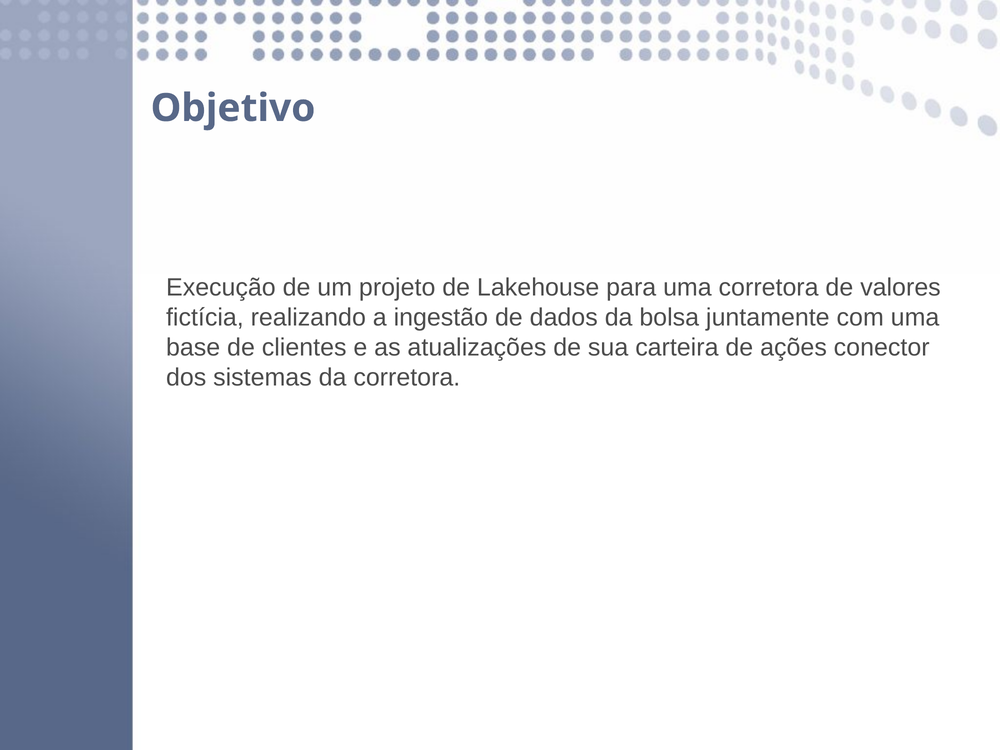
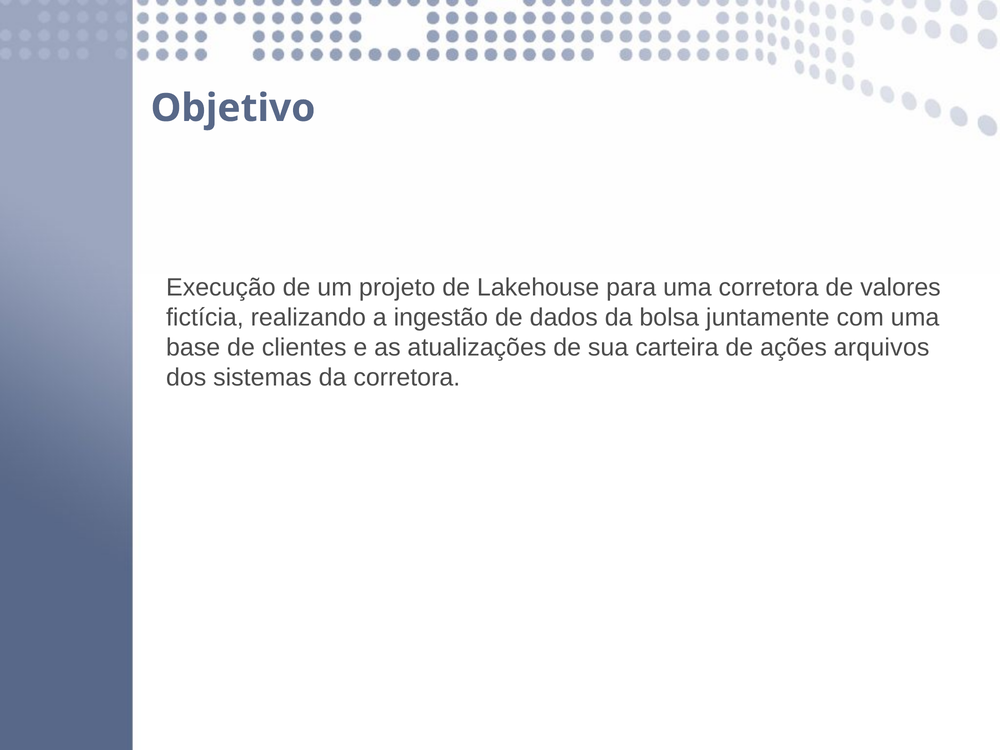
conector: conector -> arquivos
